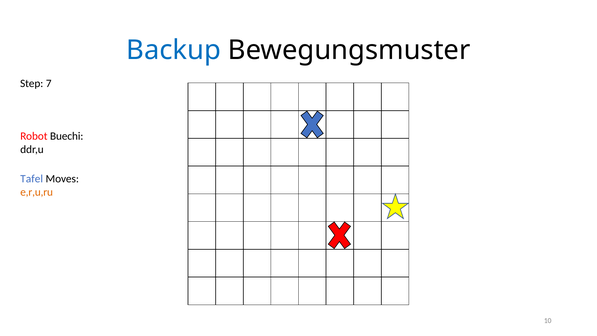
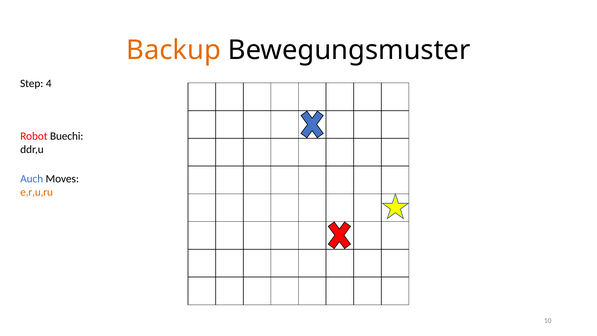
Backup colour: blue -> orange
7: 7 -> 4
Tafel: Tafel -> Auch
